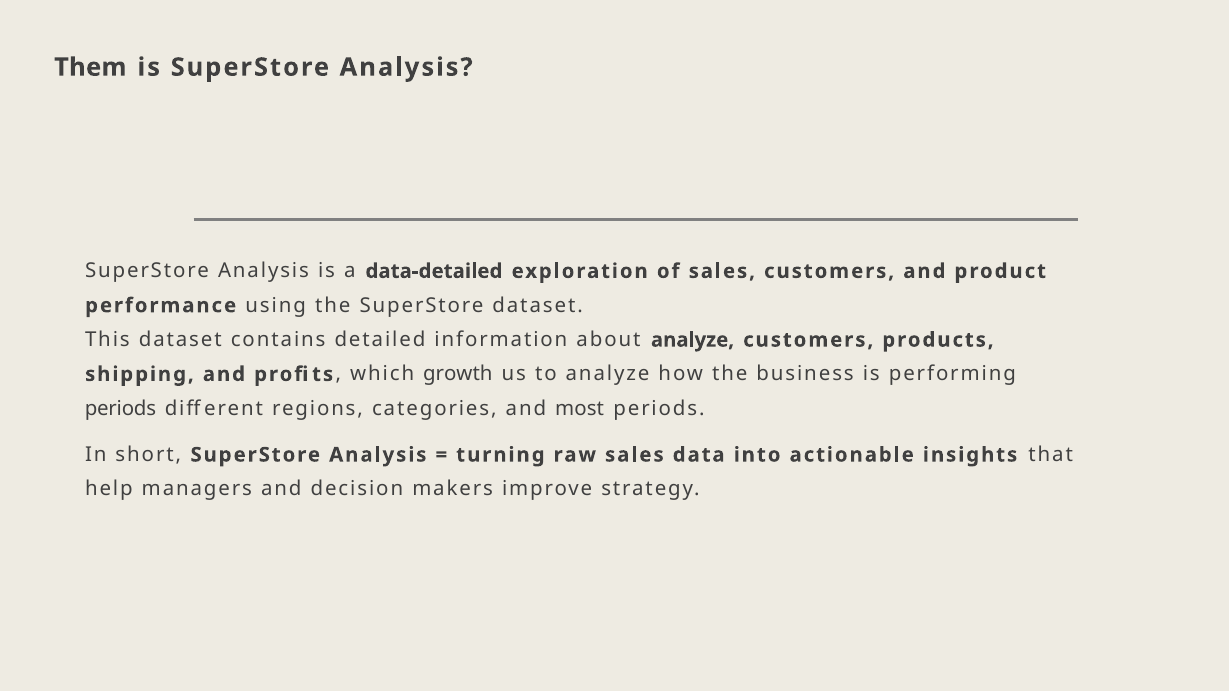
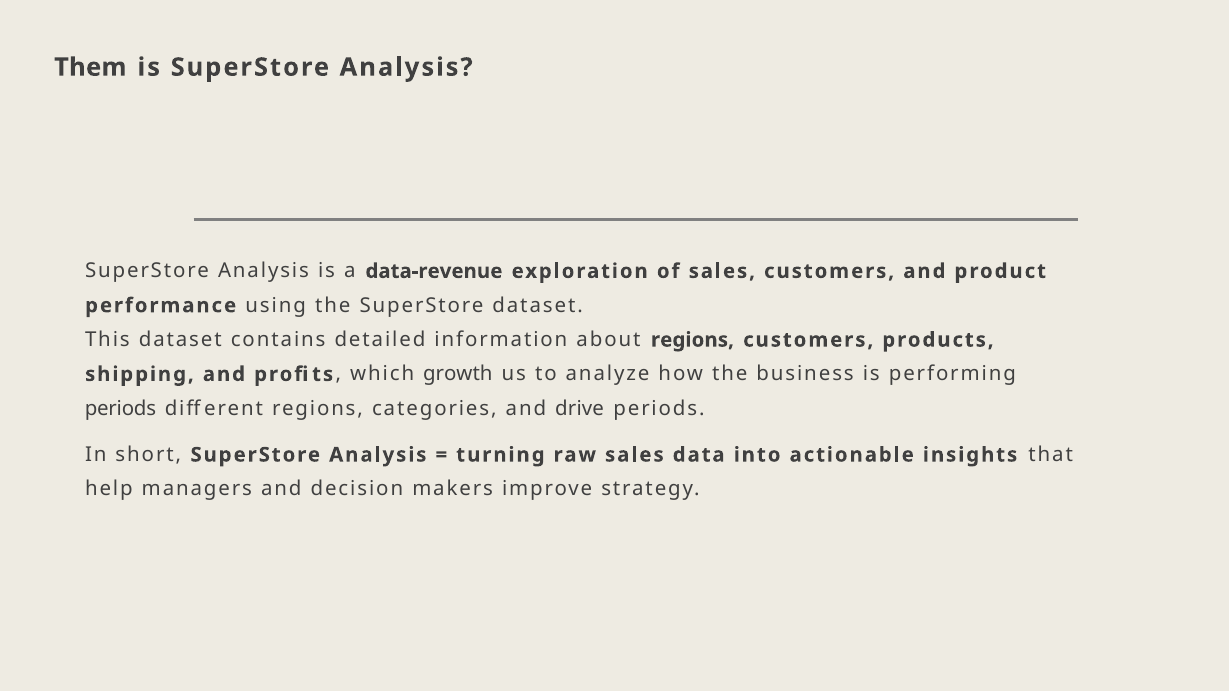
data-detailed: data-detailed -> data-revenue
about analyze: analyze -> regions
most: most -> drive
